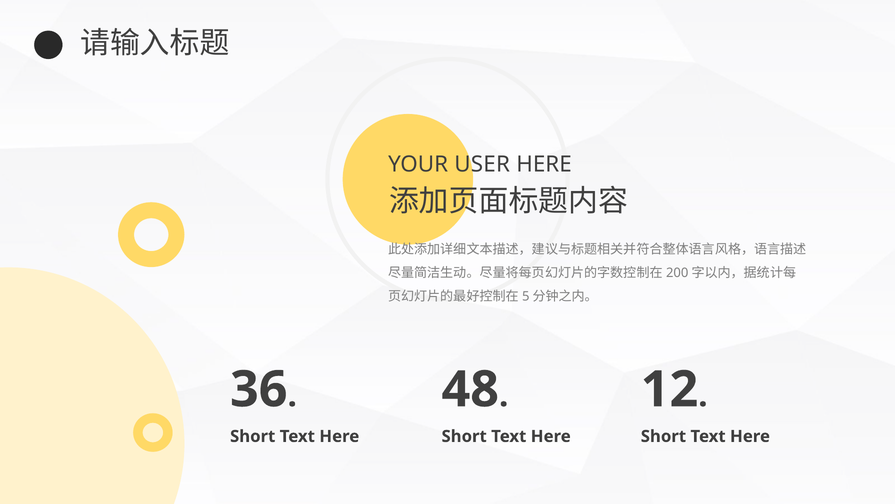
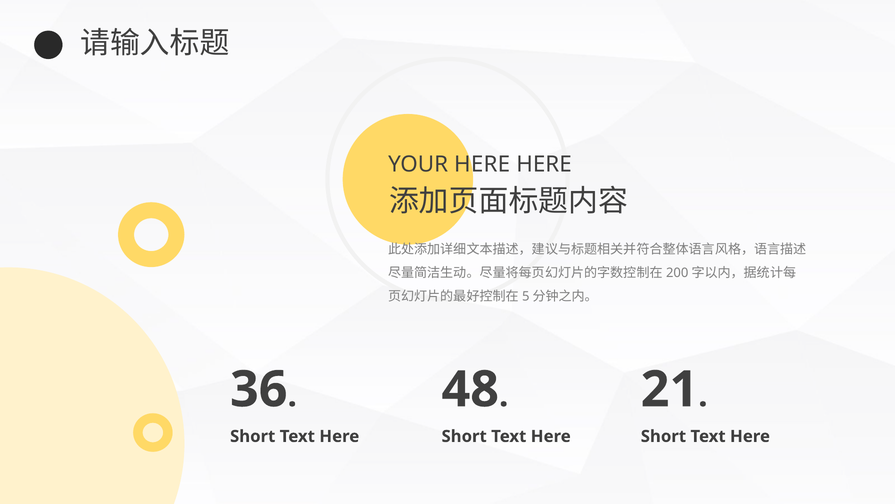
YOUR USER: USER -> HERE
12: 12 -> 21
